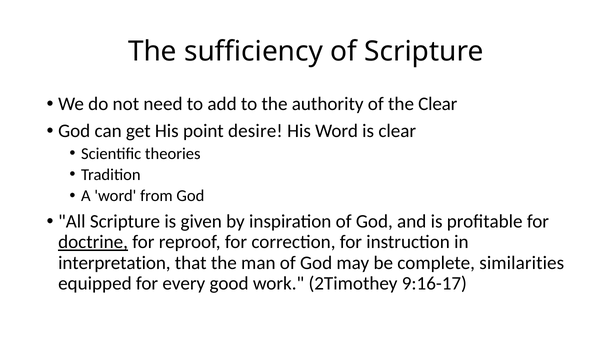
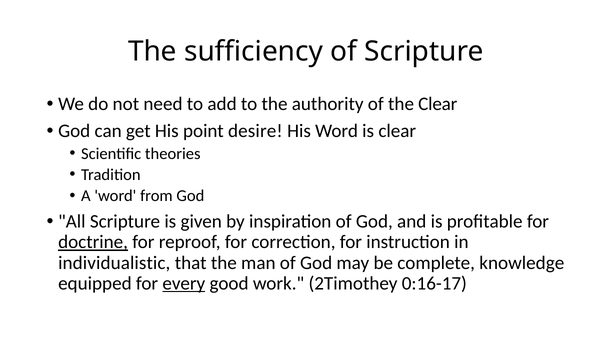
interpretation: interpretation -> individualistic
similarities: similarities -> knowledge
every underline: none -> present
9:16-17: 9:16-17 -> 0:16-17
